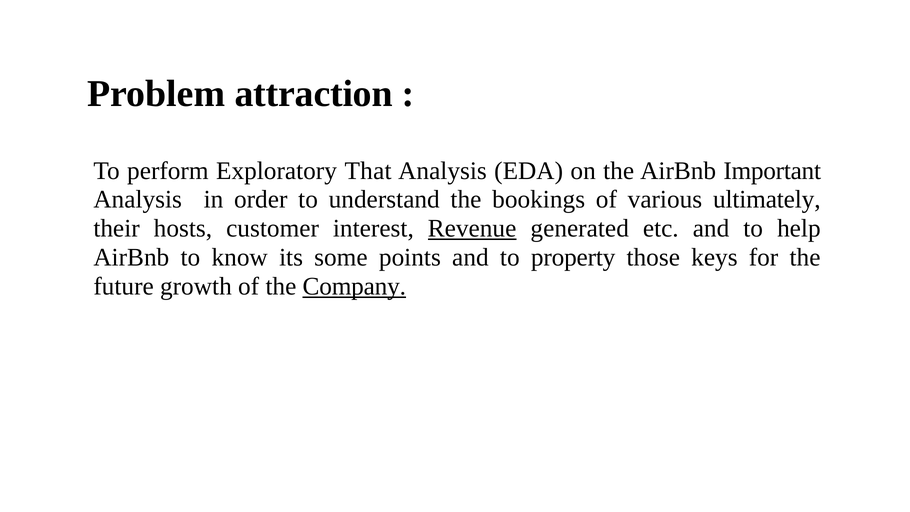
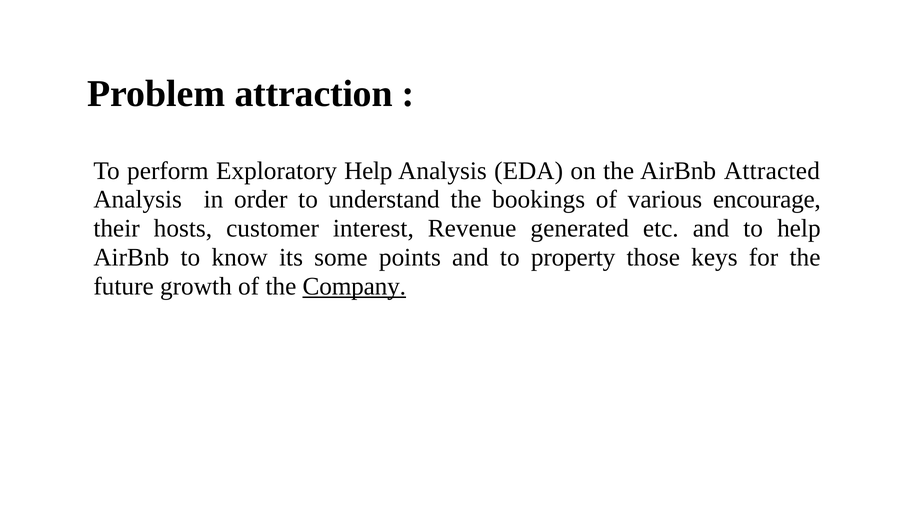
Exploratory That: That -> Help
Important: Important -> Attracted
ultimately: ultimately -> encourage
Revenue underline: present -> none
